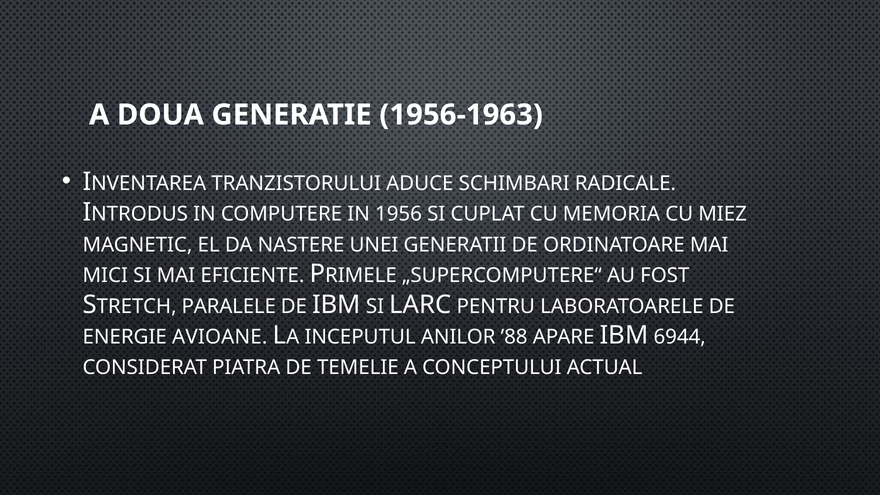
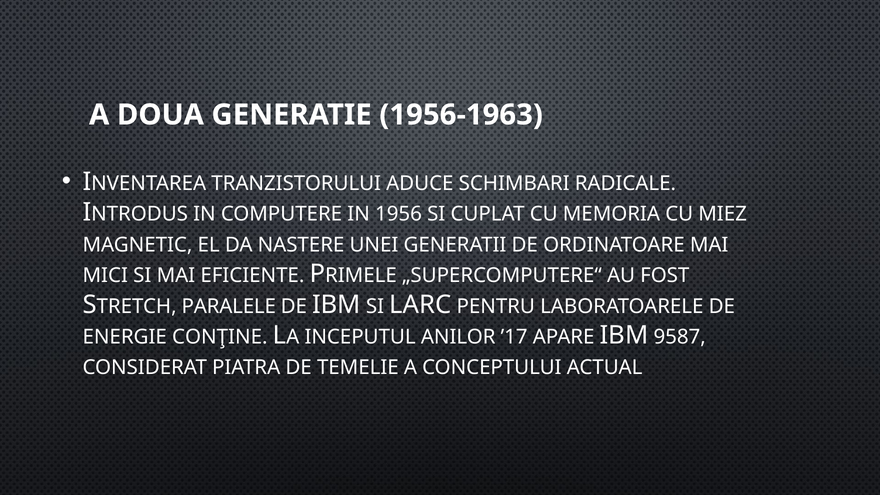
AVIOANE: AVIOANE -> CONŢINE
’88: ’88 -> ’17
6944: 6944 -> 9587
